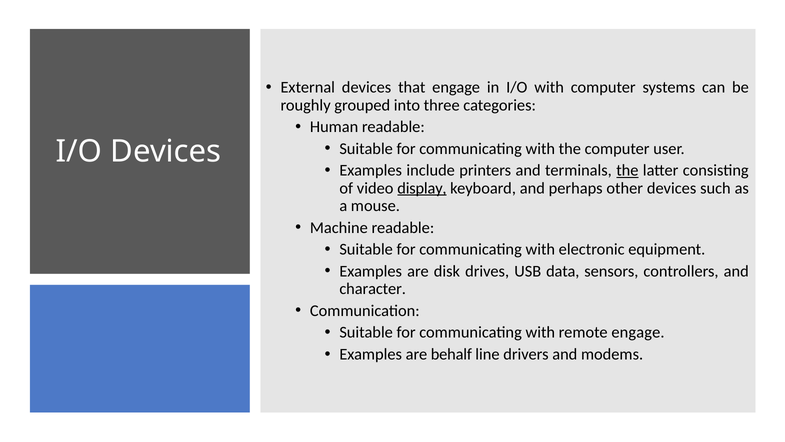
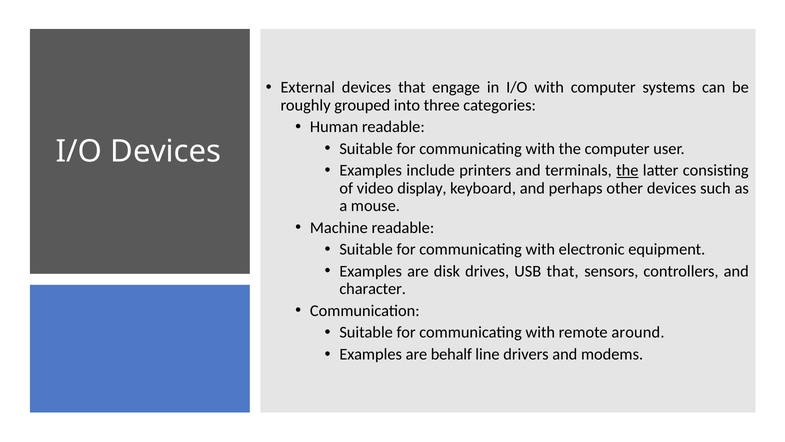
display underline: present -> none
USB data: data -> that
remote engage: engage -> around
